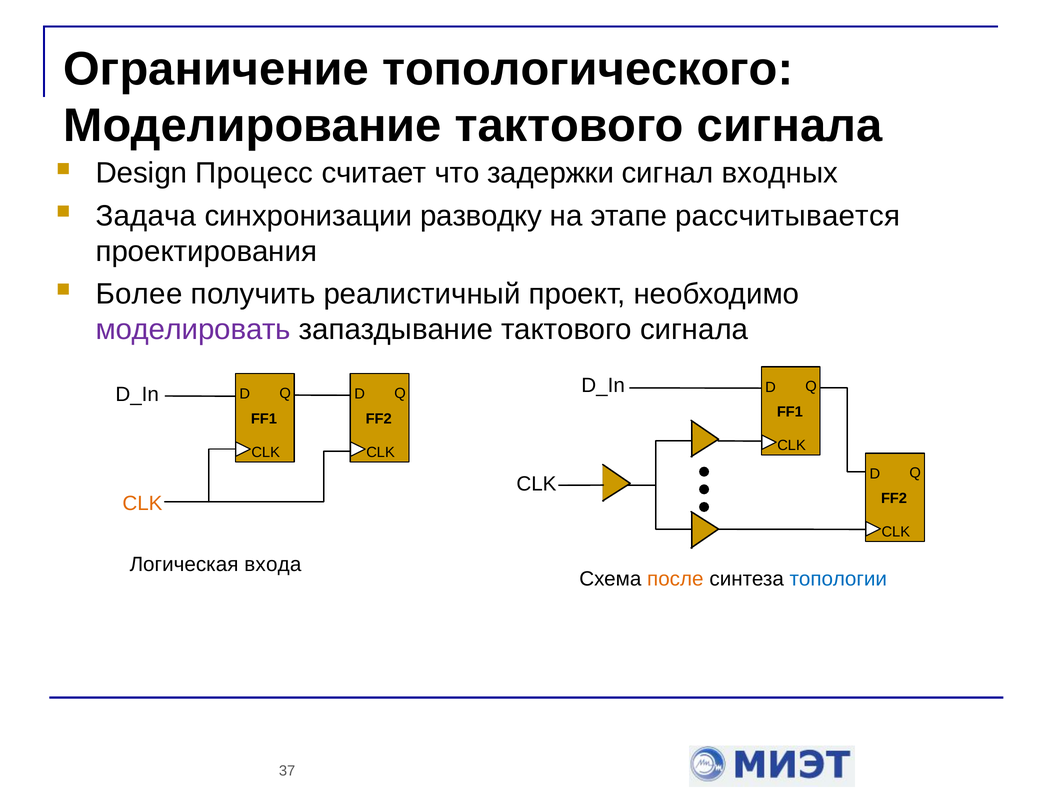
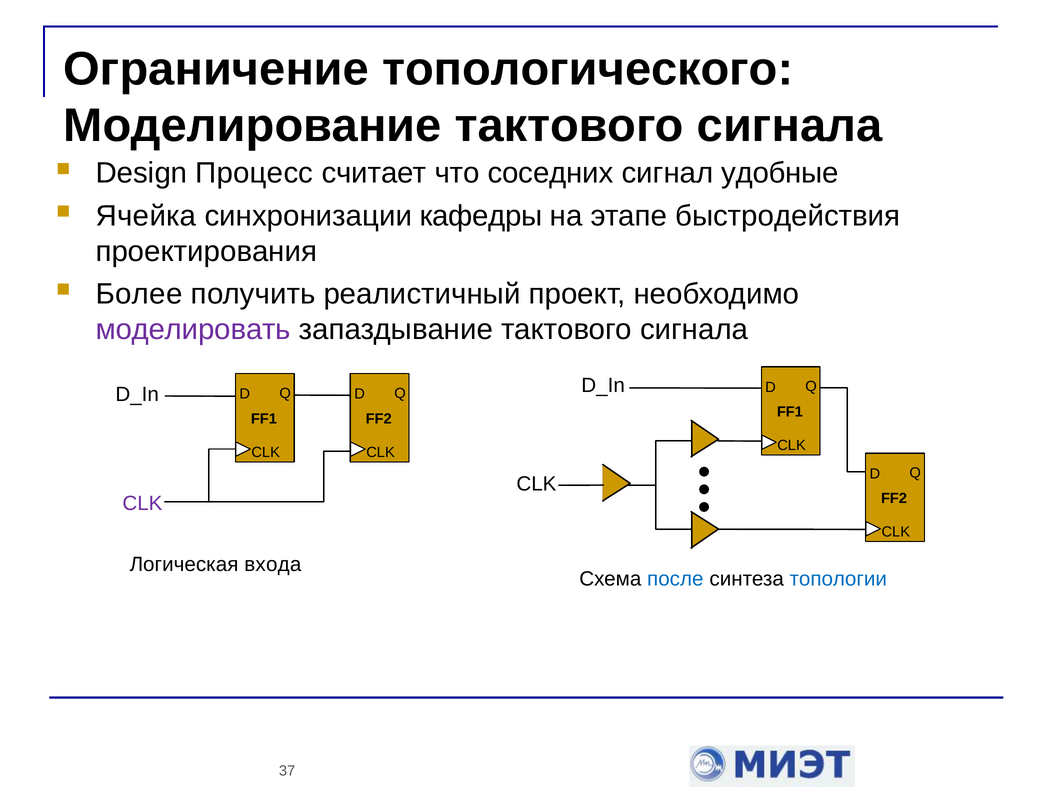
задержки: задержки -> соседних
входных: входных -> удобные
Задача: Задача -> Ячейка
разводку: разводку -> кафедры
рассчитывается: рассчитывается -> быстродействия
CLK at (142, 503) colour: orange -> purple
после colour: orange -> blue
